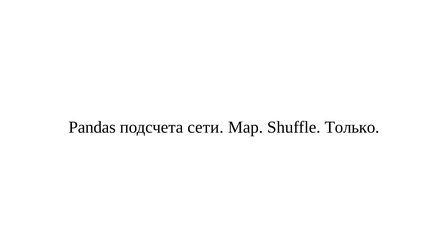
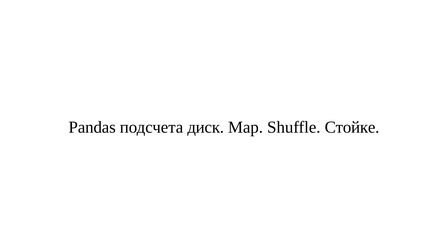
сети: сети -> диск
Только: Только -> Стойке
